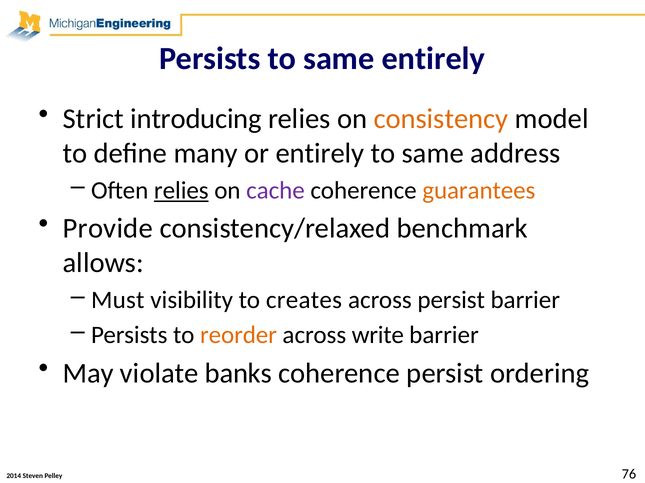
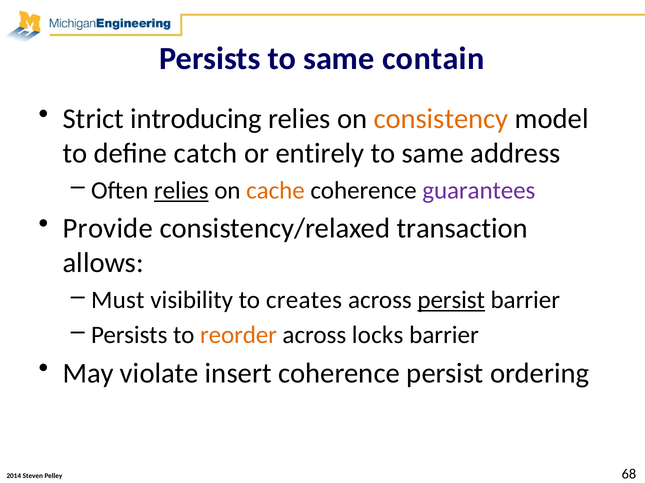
same entirely: entirely -> contain
many: many -> catch
cache colour: purple -> orange
guarantees colour: orange -> purple
benchmark: benchmark -> transaction
persist at (451, 300) underline: none -> present
write: write -> locks
banks: banks -> insert
76: 76 -> 68
